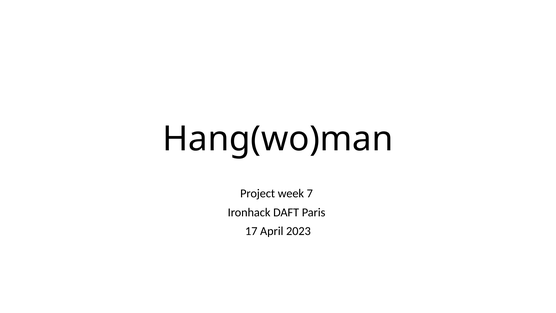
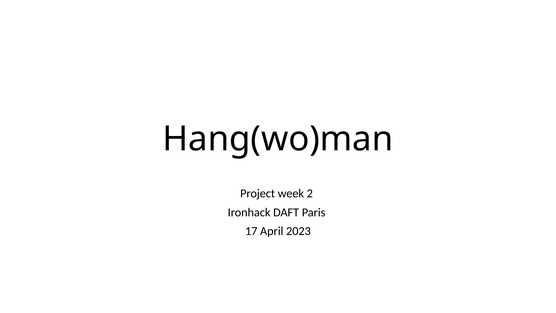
7: 7 -> 2
